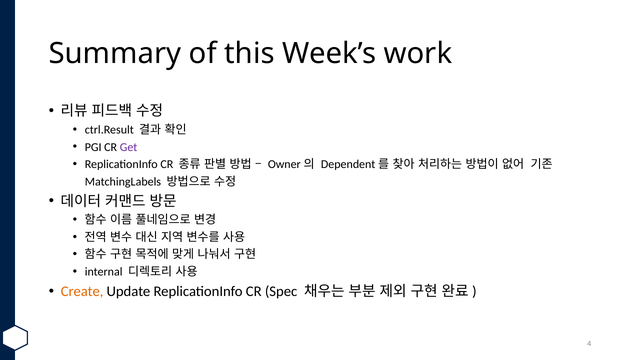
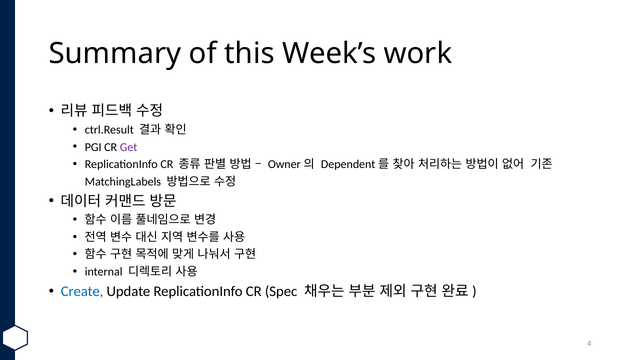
Create colour: orange -> blue
